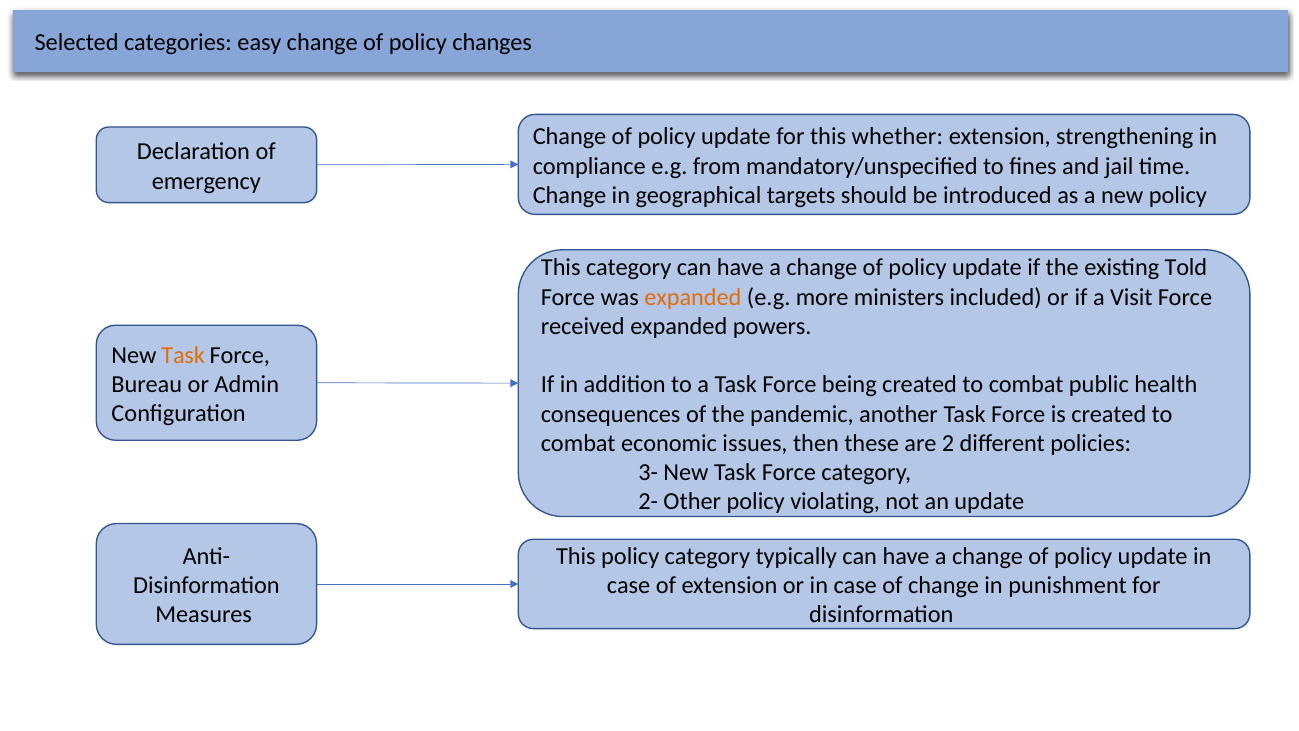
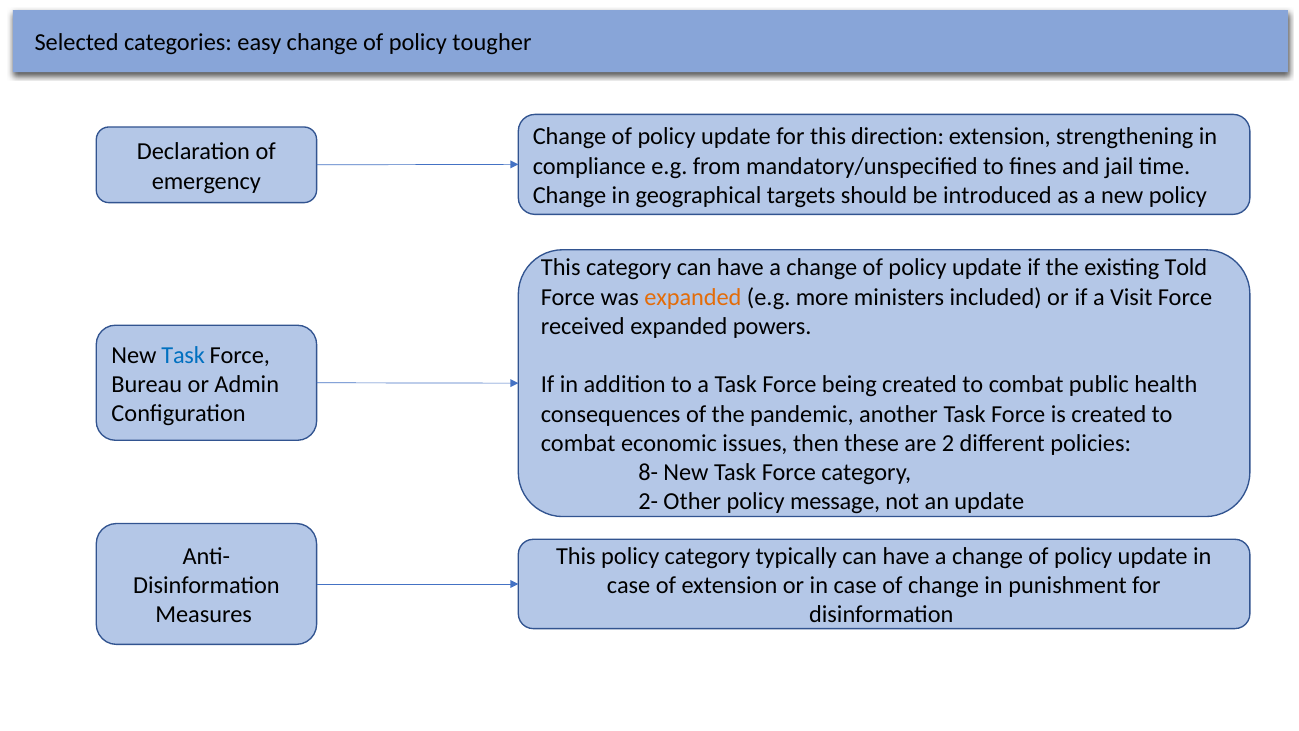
changes: changes -> tougher
whether: whether -> direction
Task at (183, 355) colour: orange -> blue
3-: 3- -> 8-
violating: violating -> message
